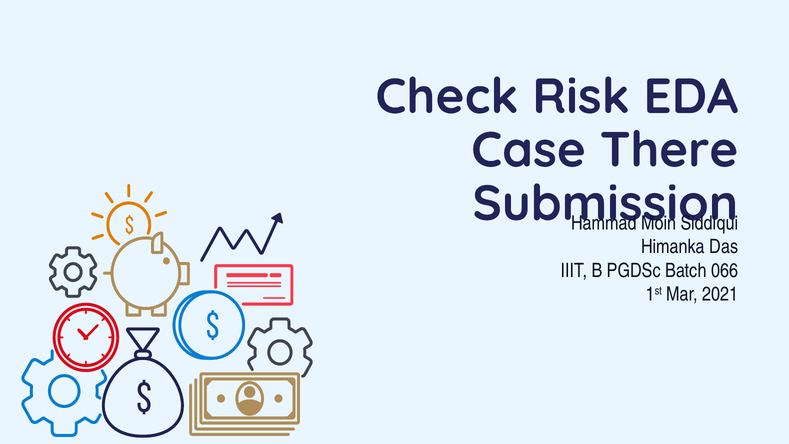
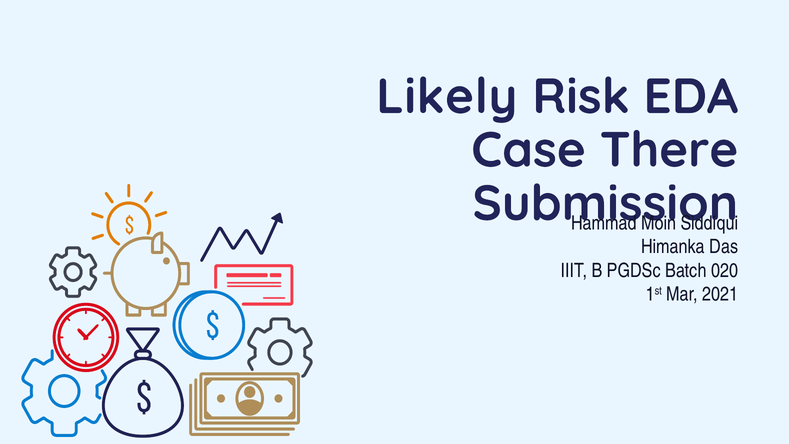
Check: Check -> Likely
066: 066 -> 020
